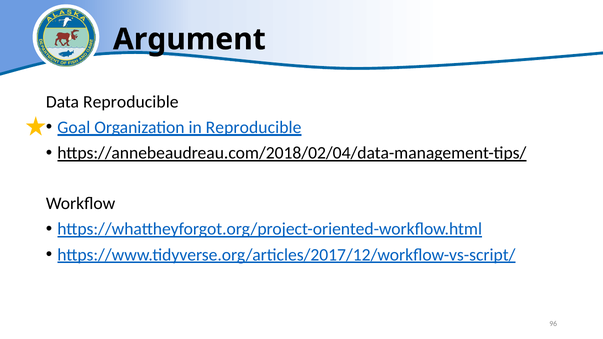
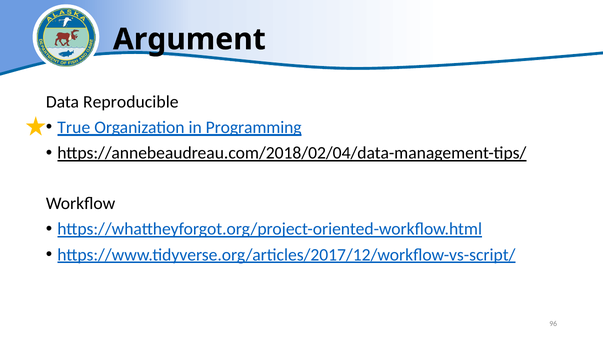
Goal: Goal -> True
in Reproducible: Reproducible -> Programming
